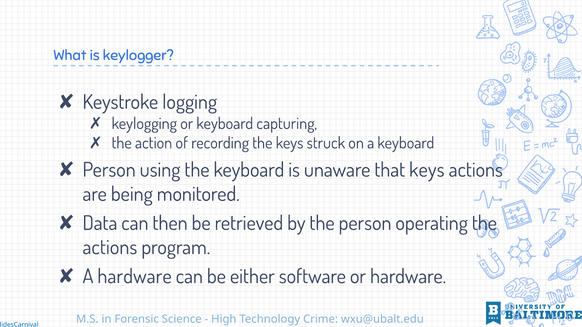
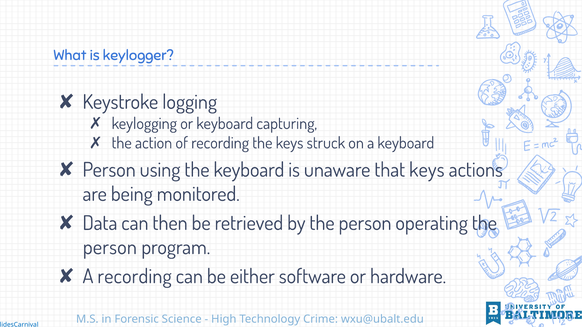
actions at (110, 248): actions -> person
A hardware: hardware -> recording
